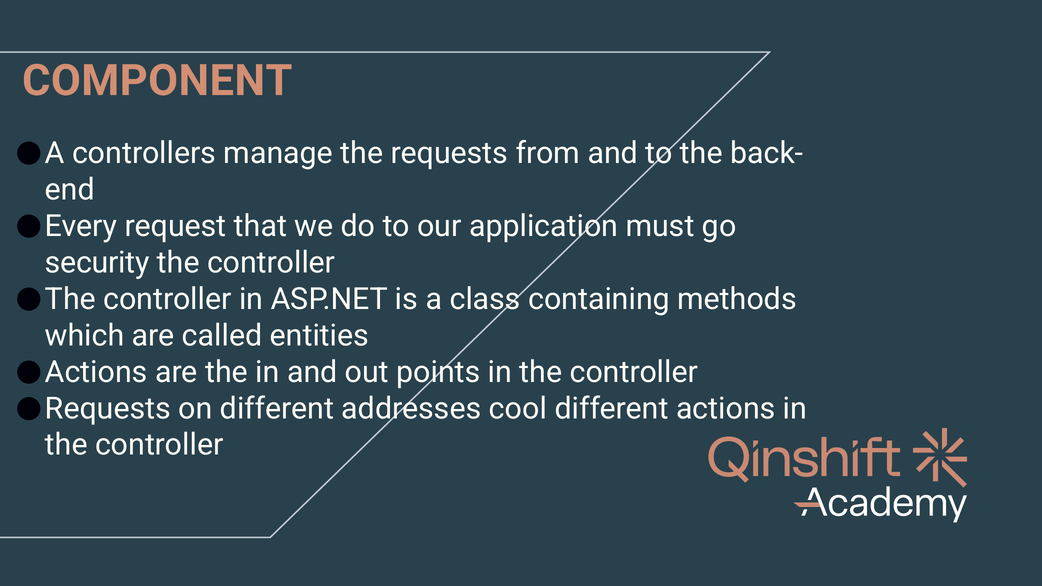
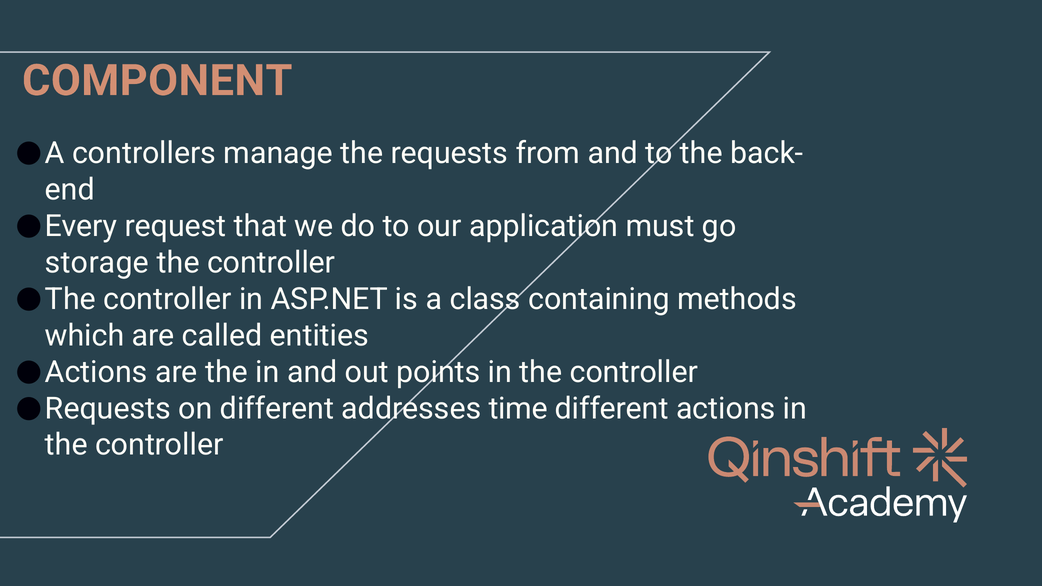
security: security -> storage
cool: cool -> time
